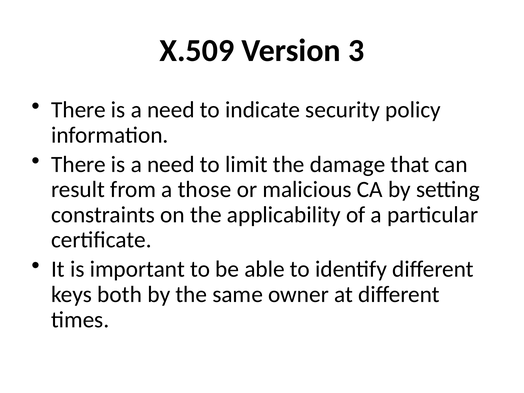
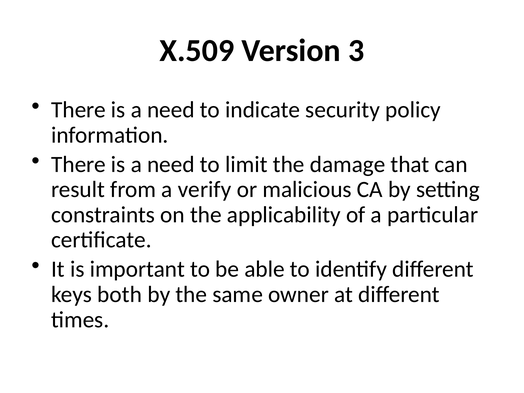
those: those -> verify
